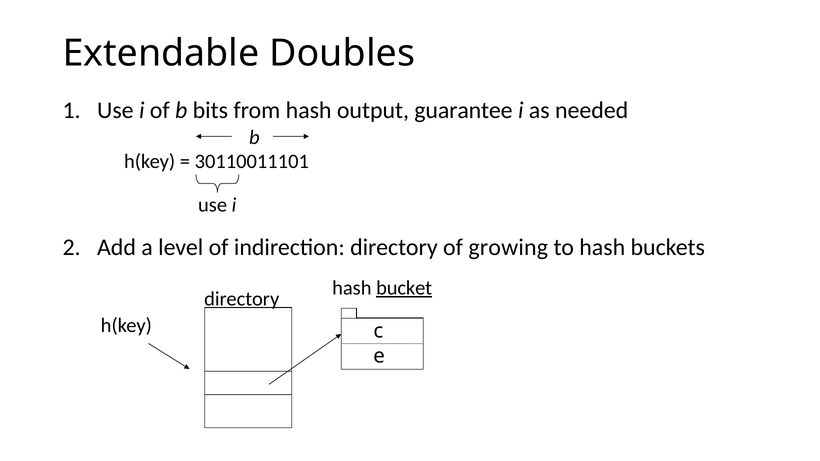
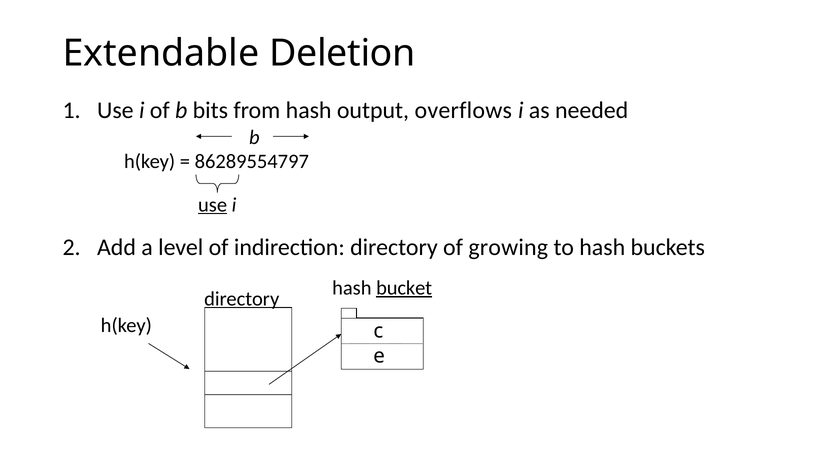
Doubles: Doubles -> Deletion
guarantee: guarantee -> overflows
30110011101: 30110011101 -> 86289554797
use at (213, 205) underline: none -> present
